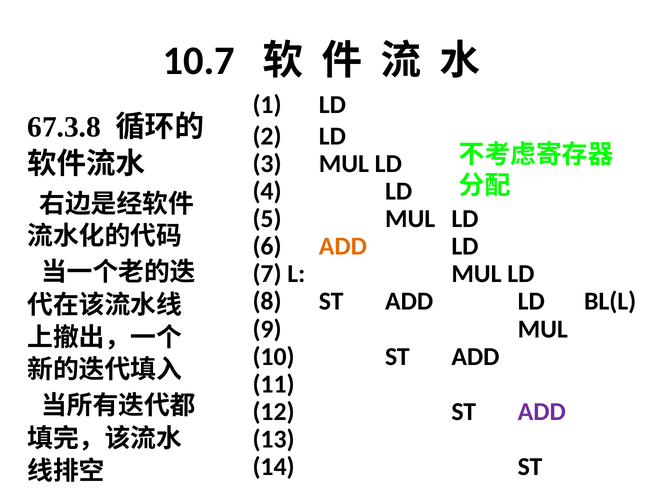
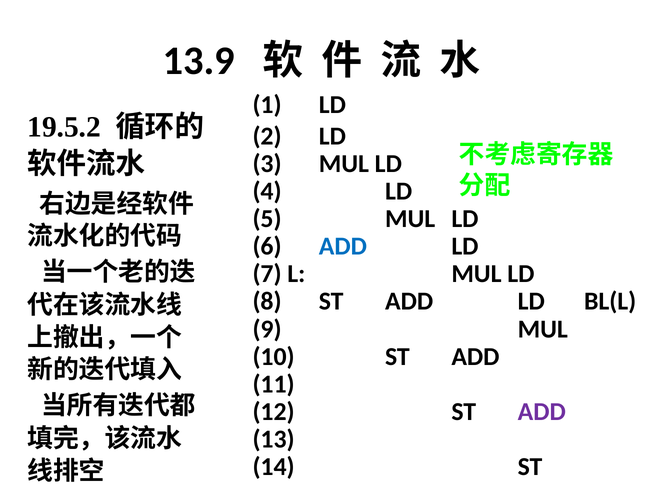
10.7: 10.7 -> 13.9
67.3.8: 67.3.8 -> 19.5.2
ADD at (343, 246) colour: orange -> blue
